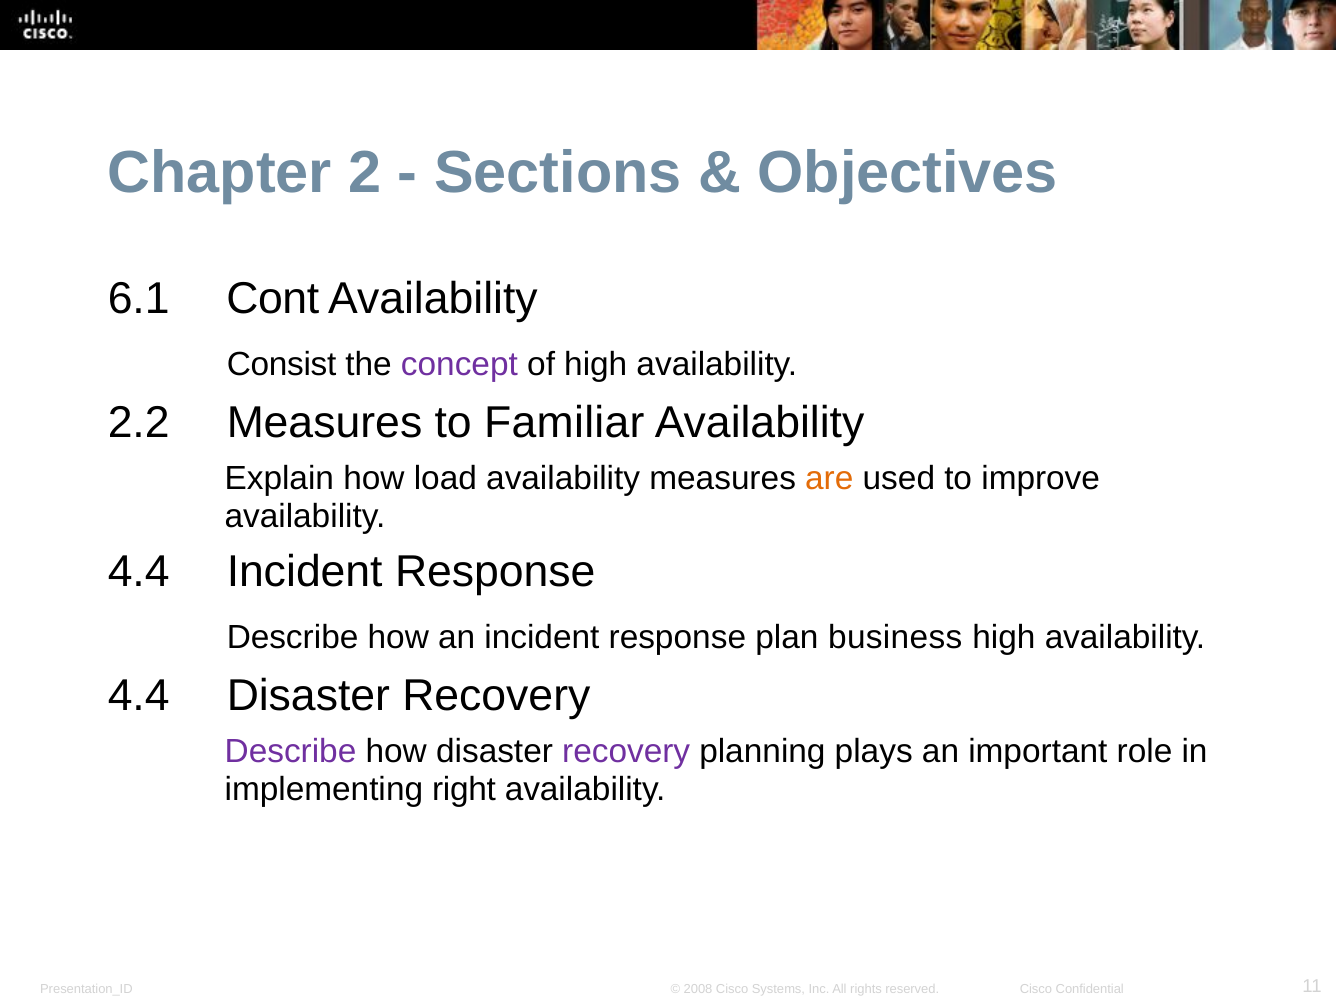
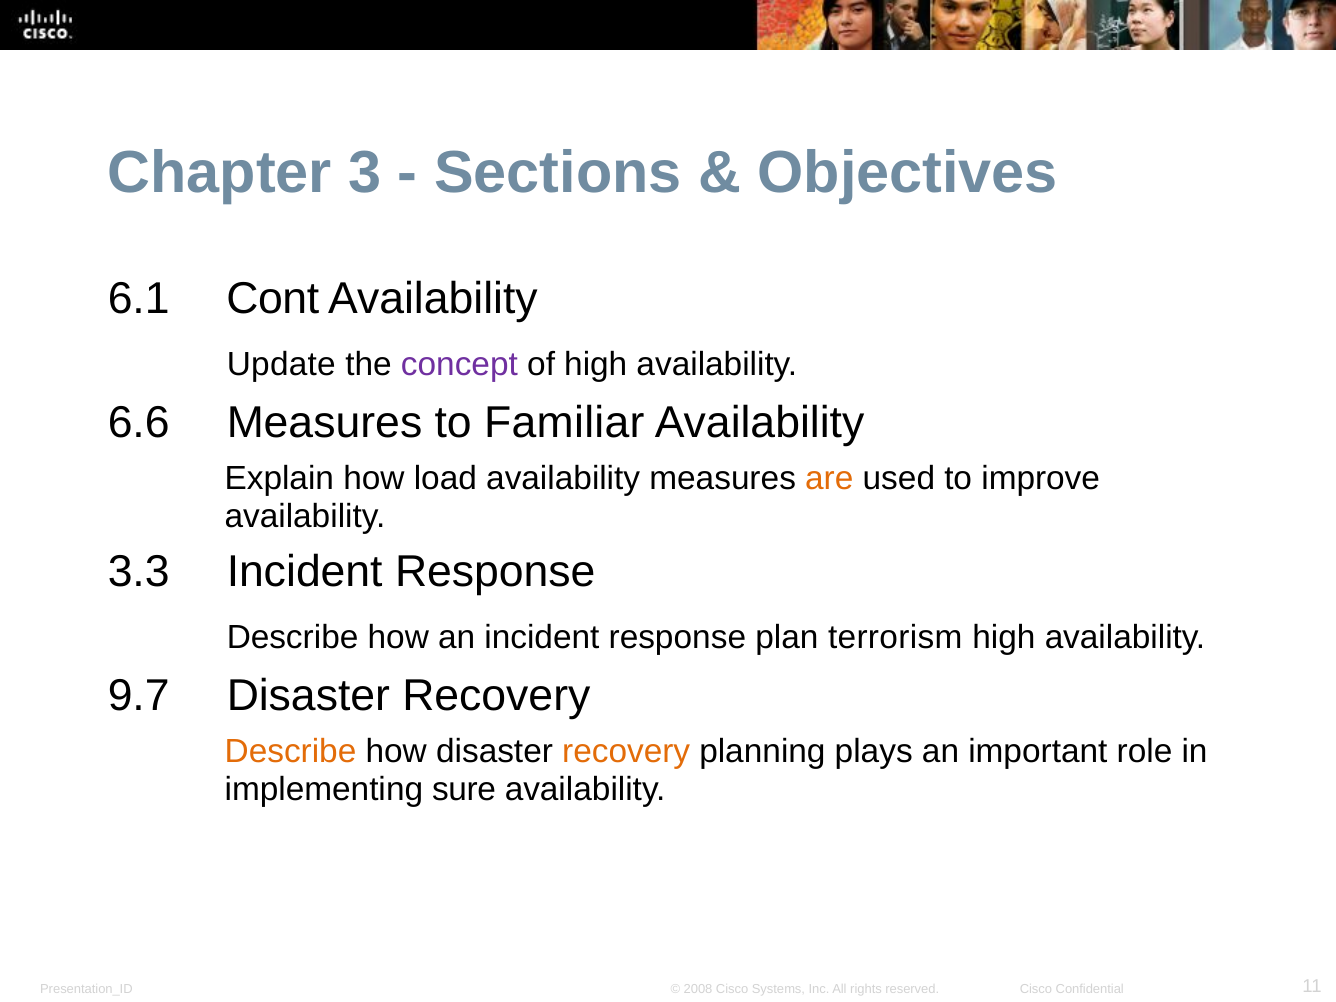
2: 2 -> 3
Consist: Consist -> Update
2.2: 2.2 -> 6.6
4.4 at (139, 572): 4.4 -> 3.3
business: business -> terrorism
4.4 at (139, 696): 4.4 -> 9.7
Describe at (291, 751) colour: purple -> orange
recovery at (626, 751) colour: purple -> orange
right: right -> sure
